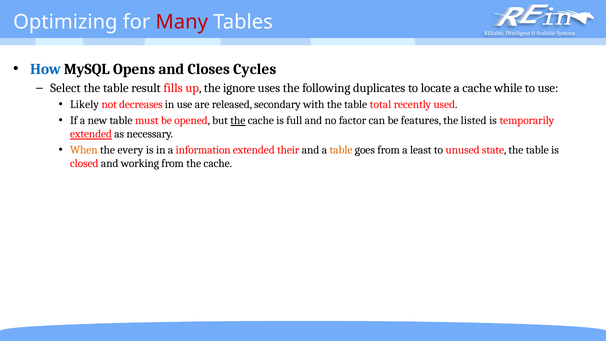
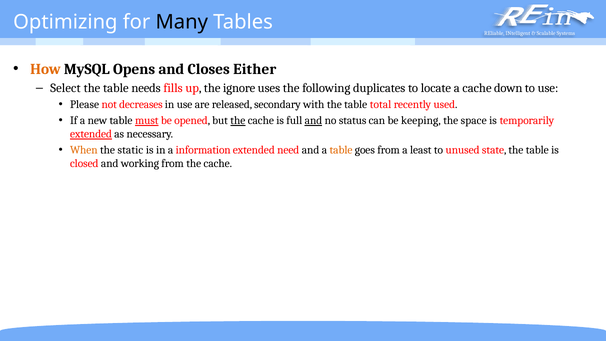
Many colour: red -> black
How colour: blue -> orange
Cycles: Cycles -> Either
result: result -> needs
while: while -> down
Likely: Likely -> Please
must underline: none -> present
and at (313, 121) underline: none -> present
factor: factor -> status
features: features -> keeping
listed: listed -> space
every: every -> static
their: their -> need
